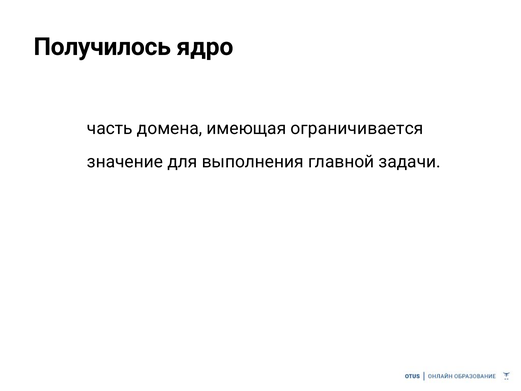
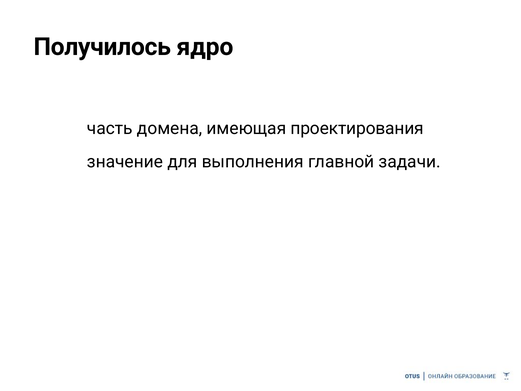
ограничивается: ограничивается -> проектирования
